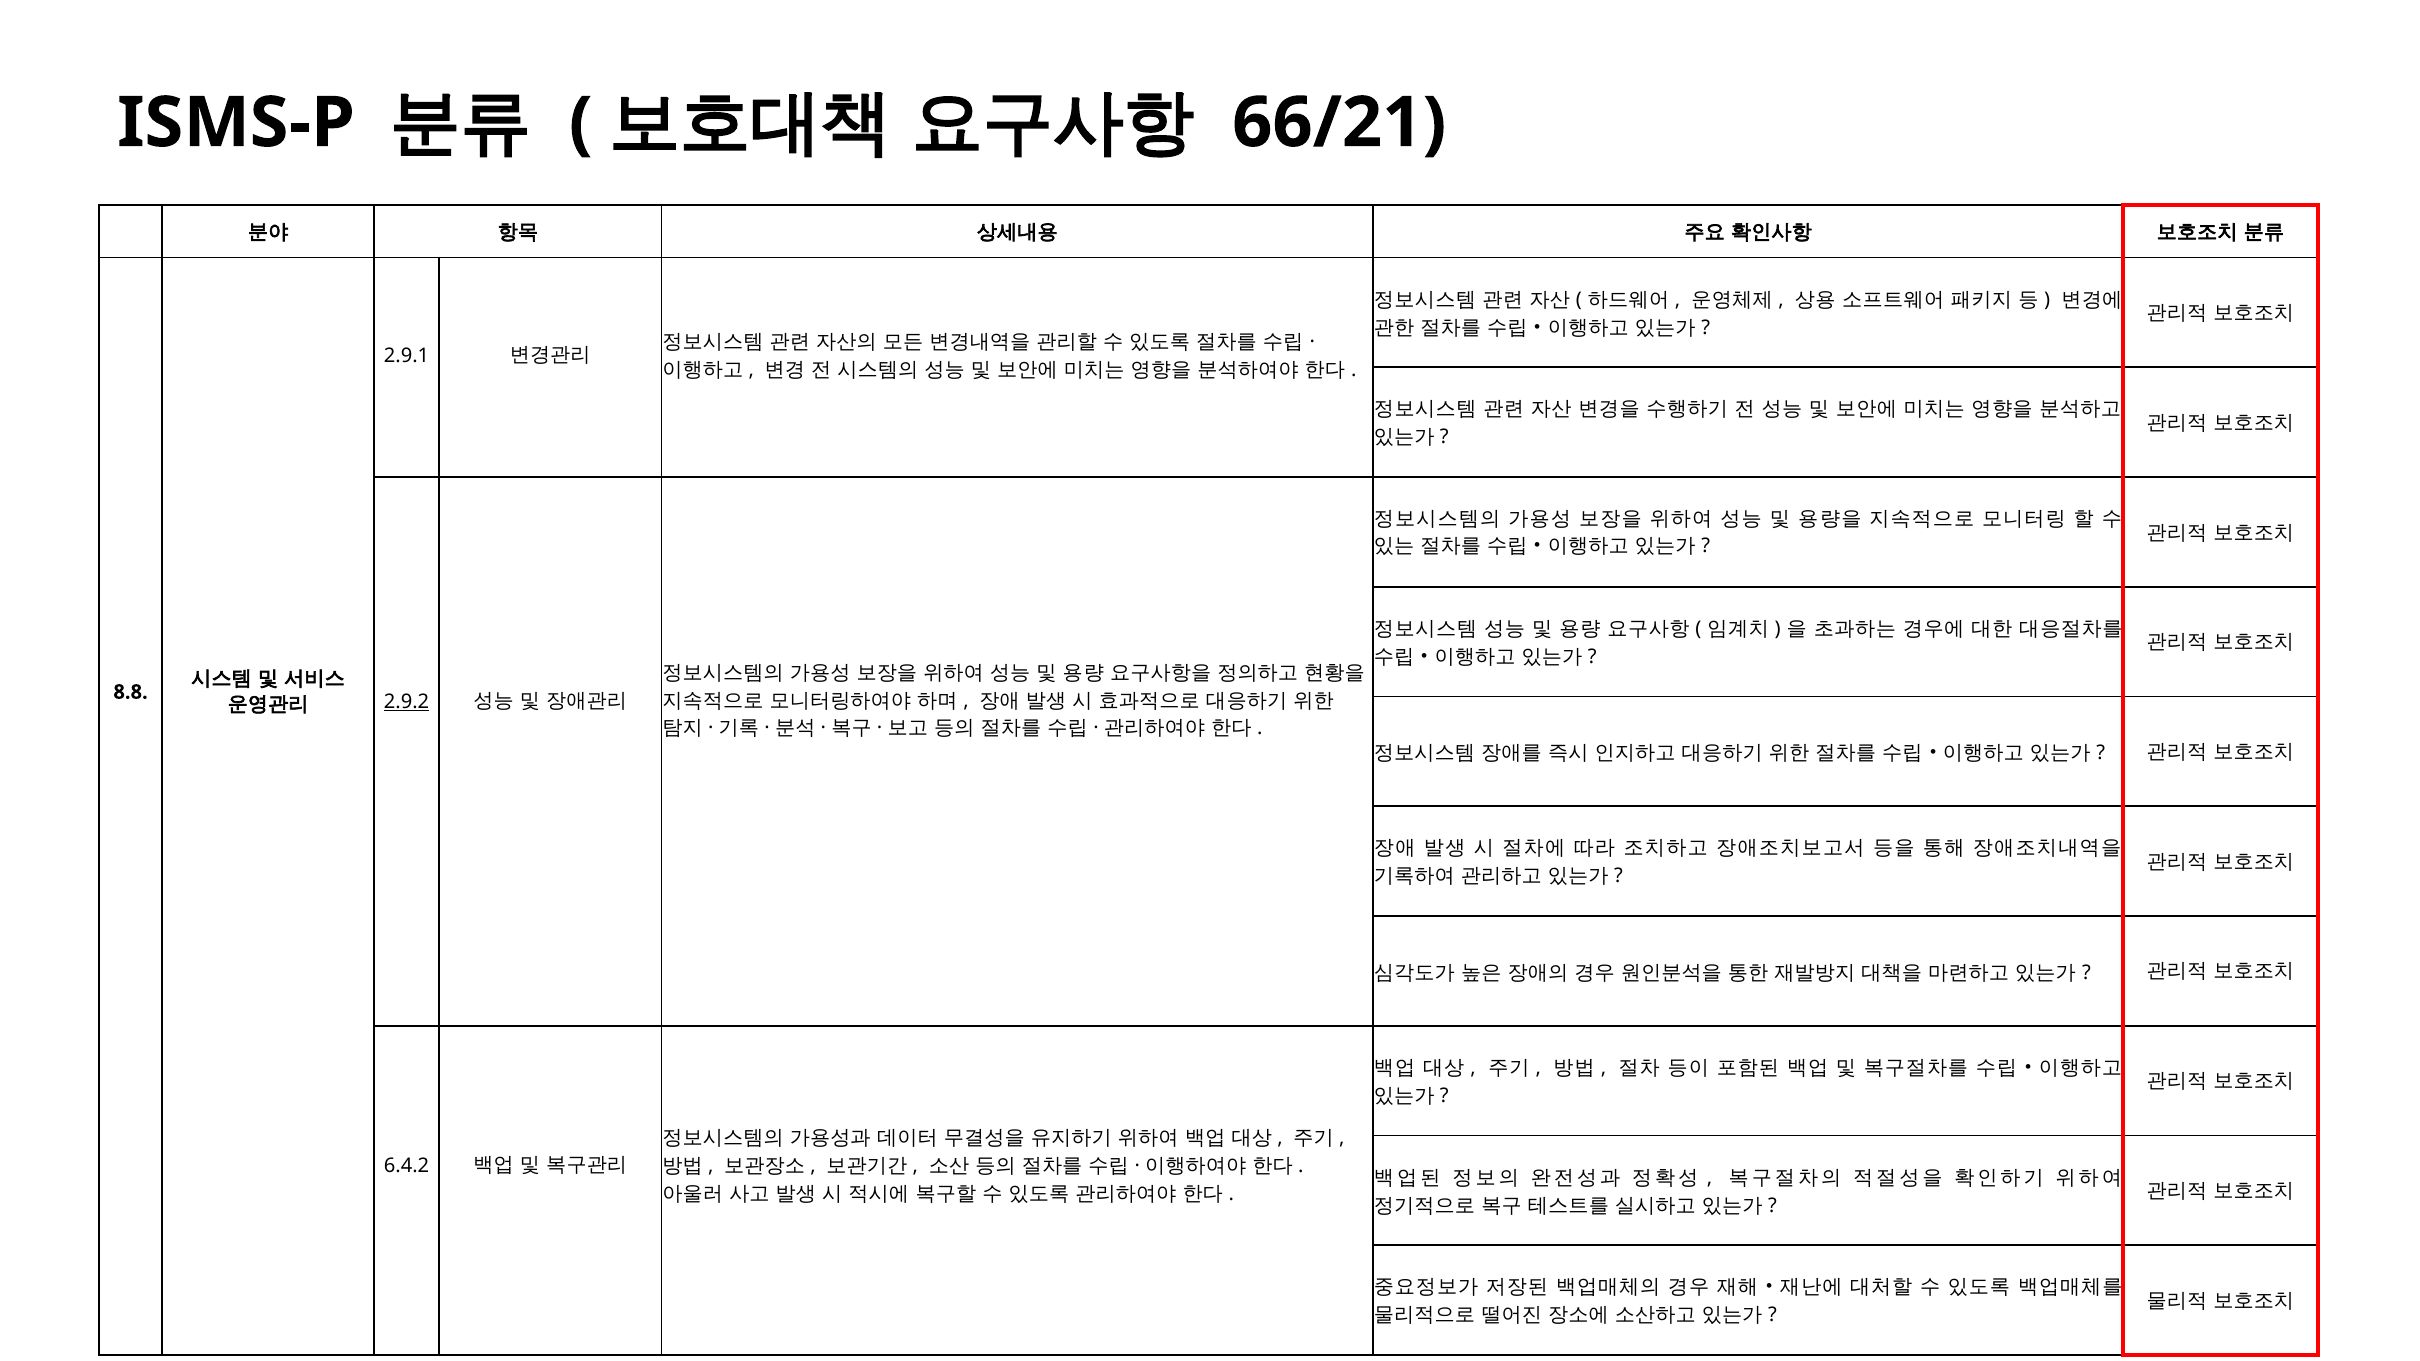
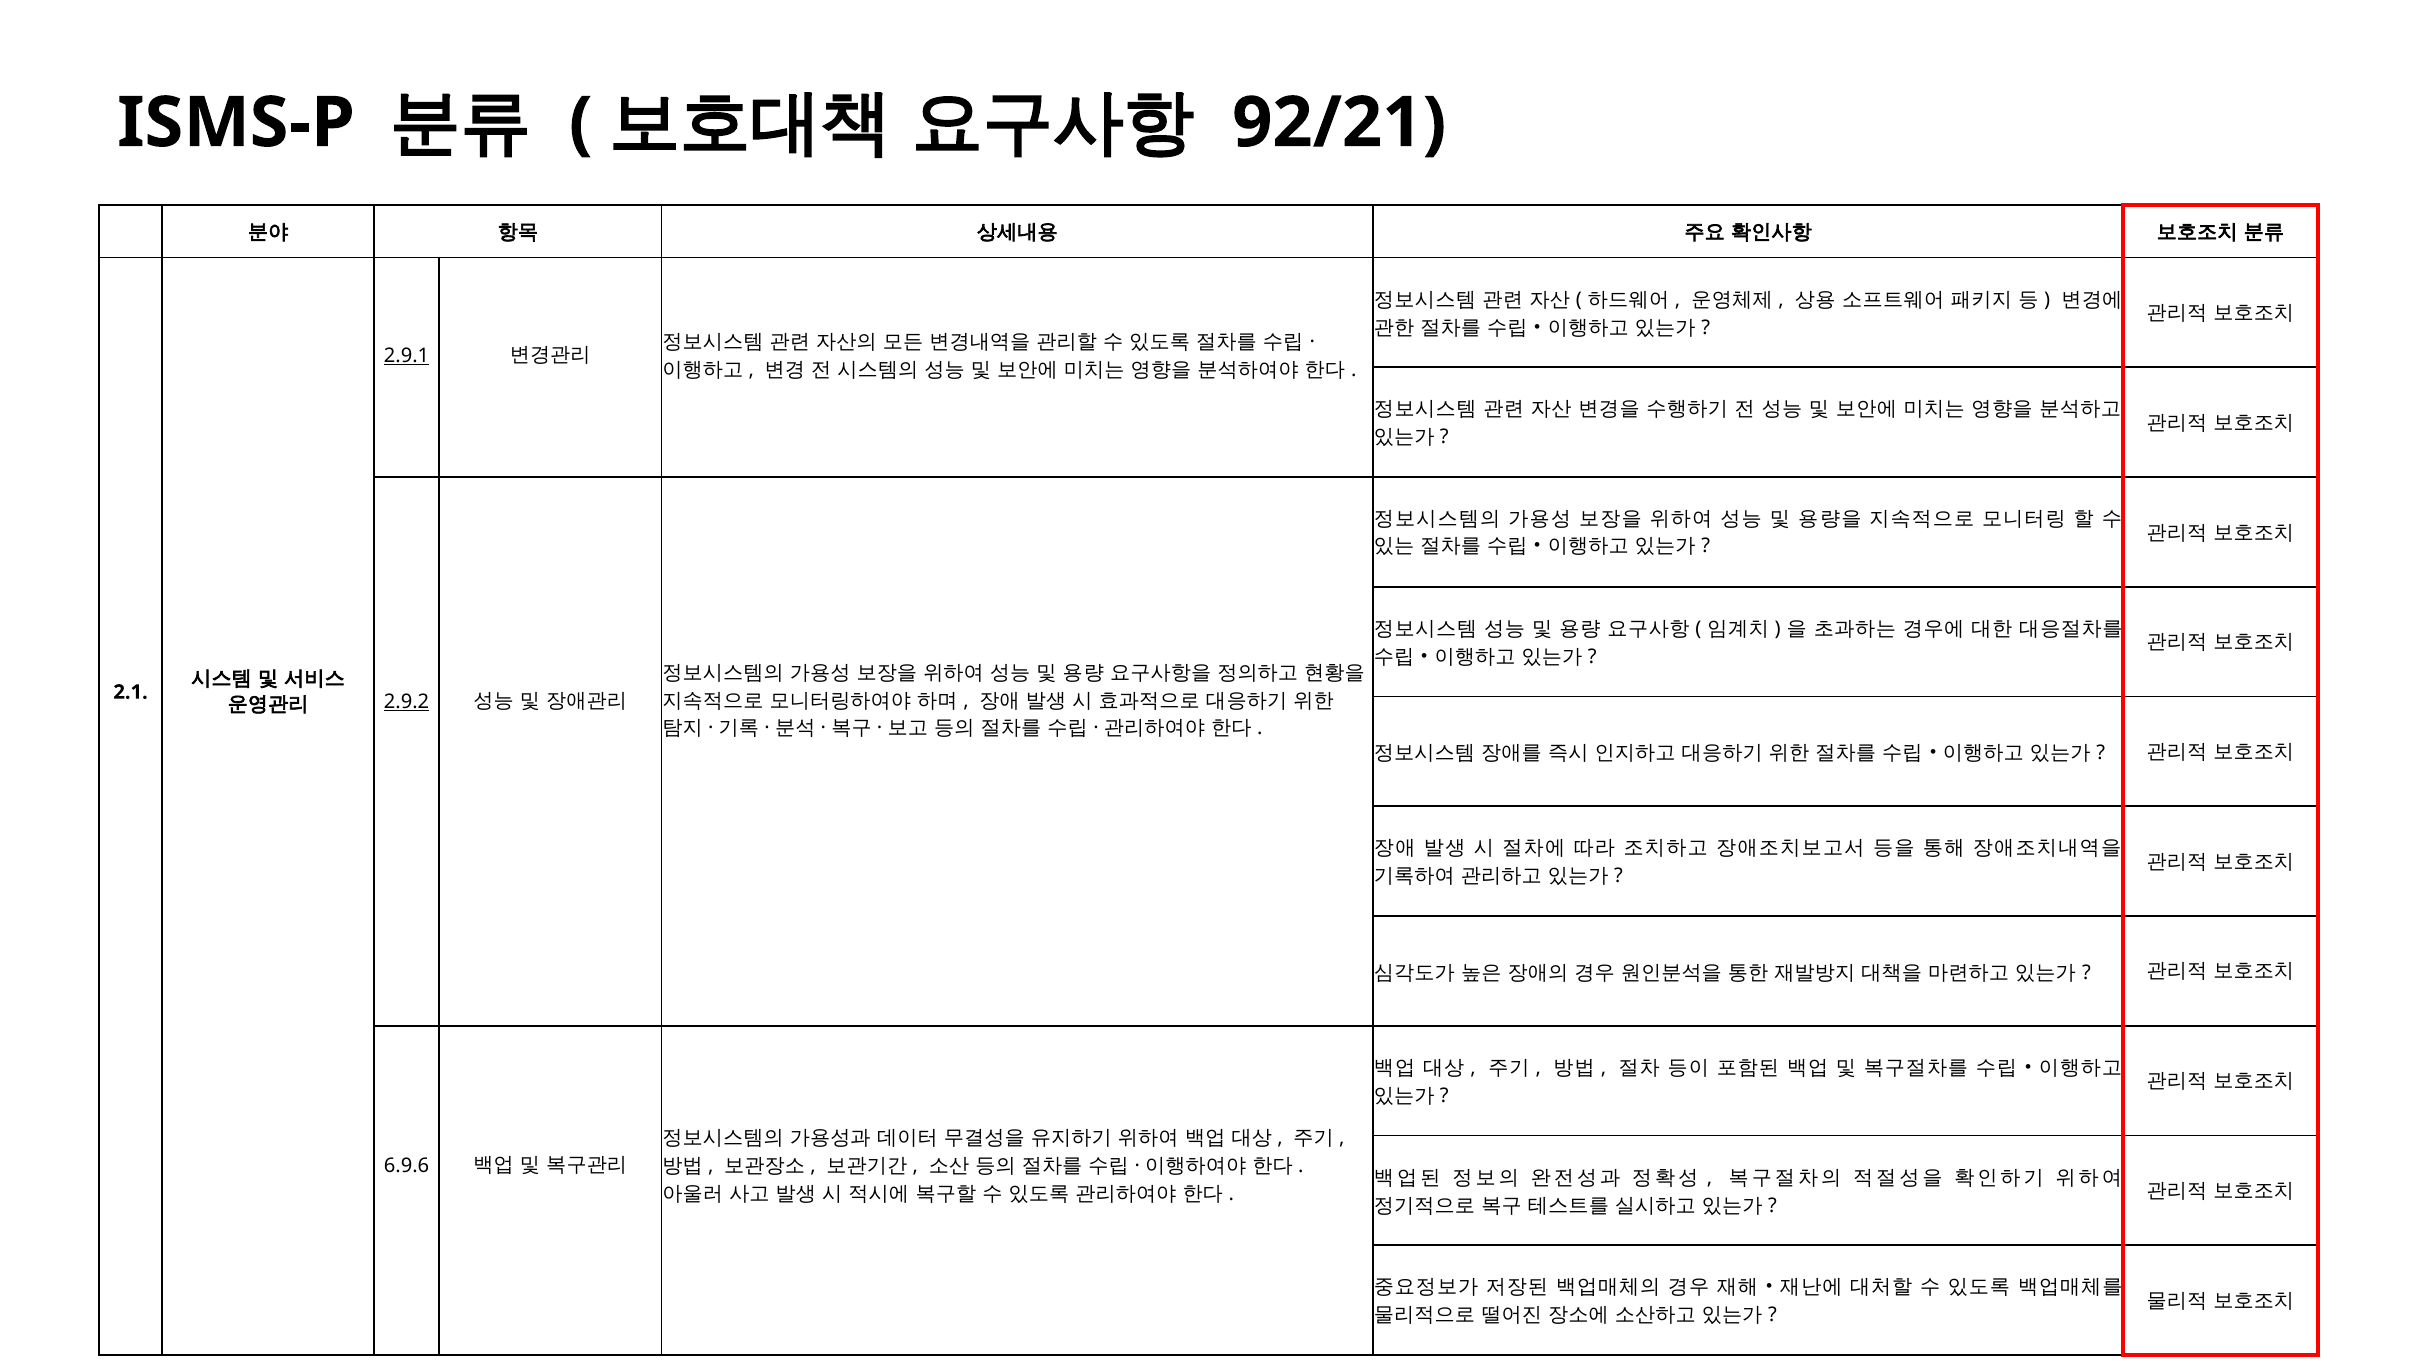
66/21: 66/21 -> 92/21
2.9.1 underline: none -> present
8.8: 8.8 -> 2.1
6.4.2: 6.4.2 -> 6.9.6
